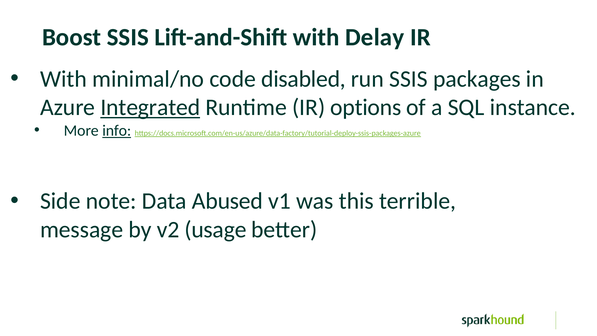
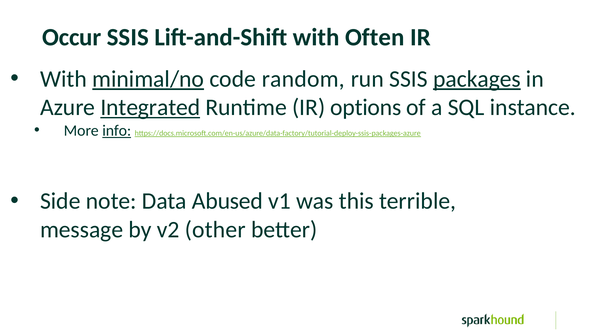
Boost: Boost -> Occur
Delay: Delay -> Often
minimal/no underline: none -> present
disabled: disabled -> random
packages underline: none -> present
usage: usage -> other
